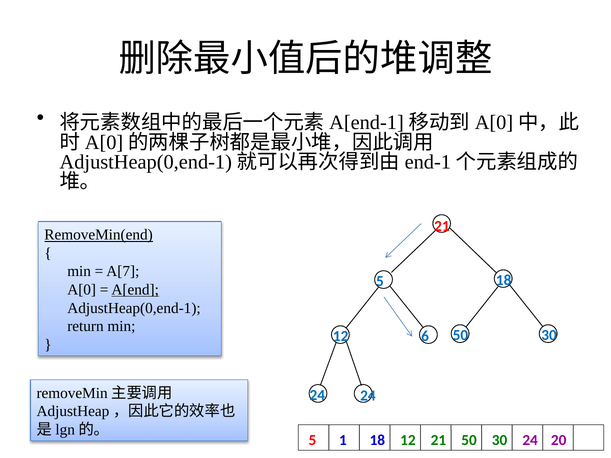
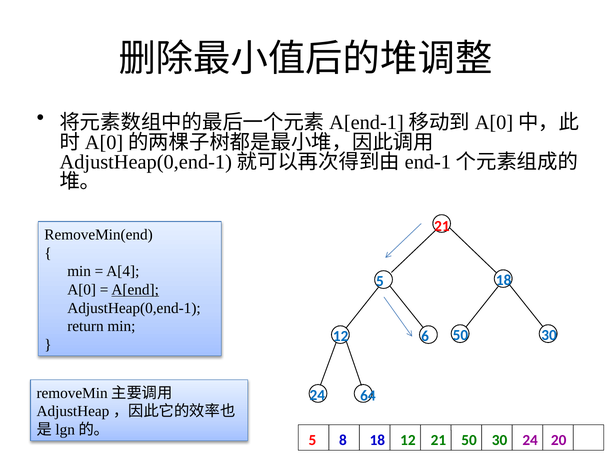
RemoveMin(end underline: present -> none
A[7: A[7 -> A[4
24 24: 24 -> 64
1: 1 -> 8
